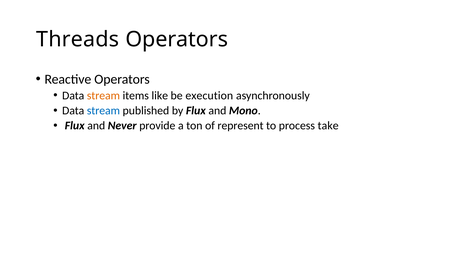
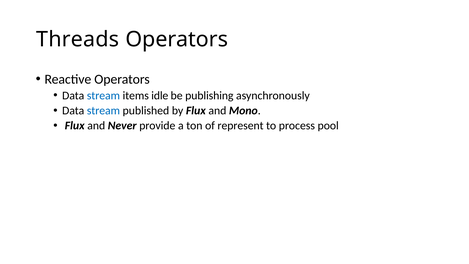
stream at (103, 95) colour: orange -> blue
like: like -> idle
execution: execution -> publishing
take: take -> pool
